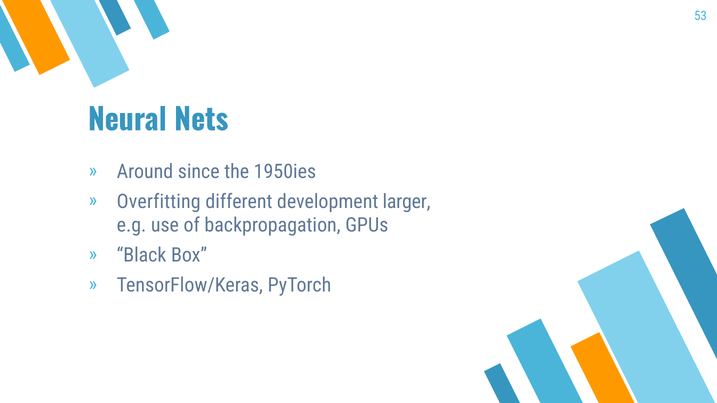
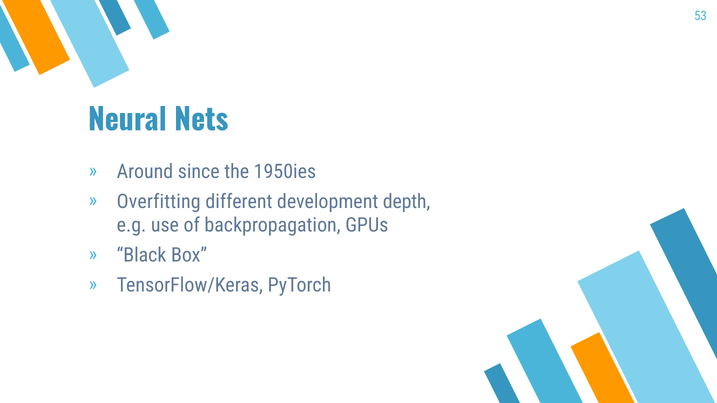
larger: larger -> depth
